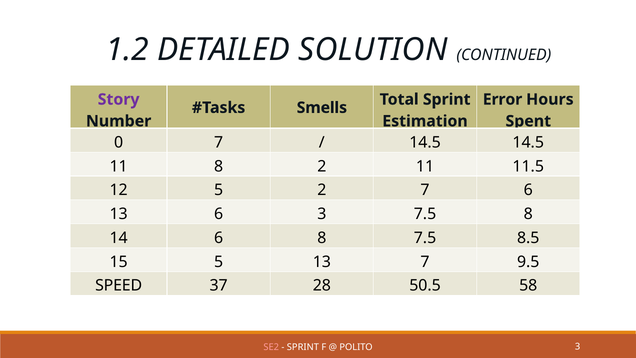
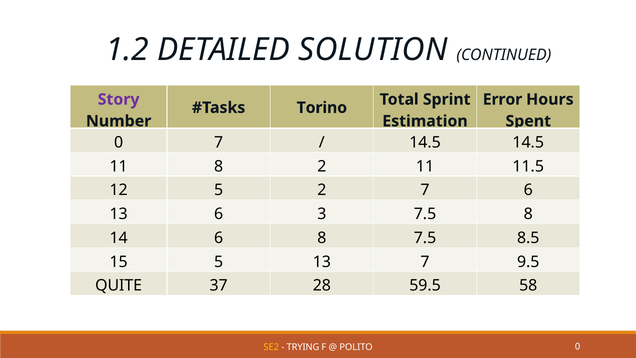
Smells: Smells -> Torino
SPEED: SPEED -> QUITE
50.5: 50.5 -> 59.5
SE2 colour: pink -> yellow
SPRINT at (303, 347): SPRINT -> TRYING
POLITO 3: 3 -> 0
